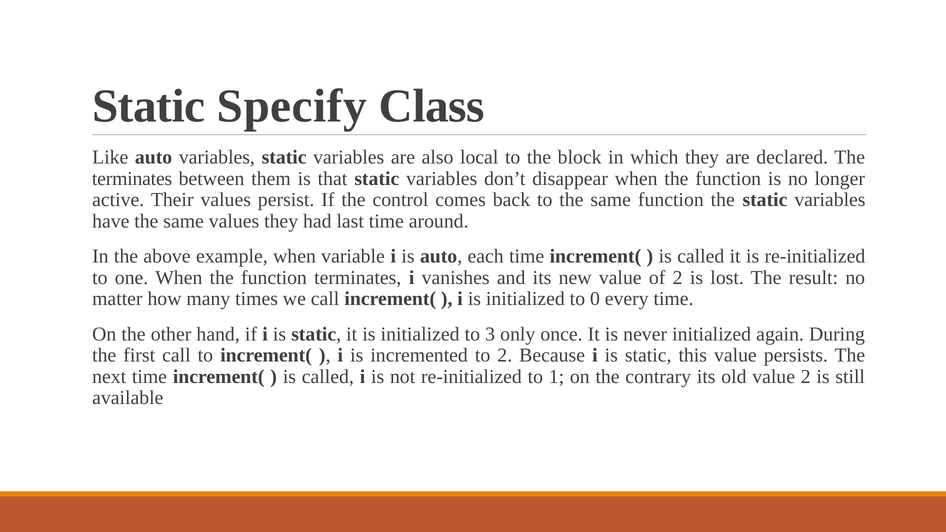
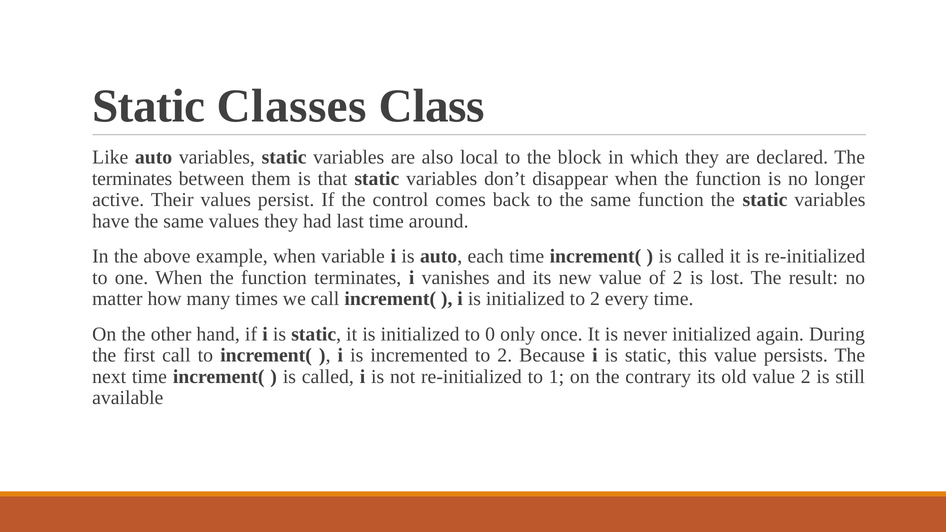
Specify: Specify -> Classes
initialized to 0: 0 -> 2
3: 3 -> 0
